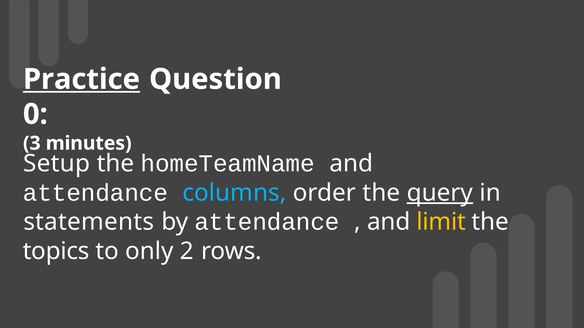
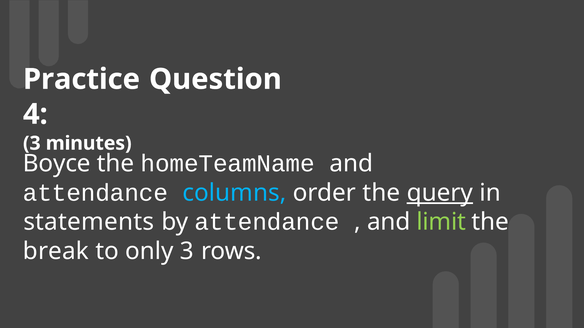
Practice underline: present -> none
0: 0 -> 4
Setup: Setup -> Boyce
limit colour: yellow -> light green
topics: topics -> break
only 2: 2 -> 3
